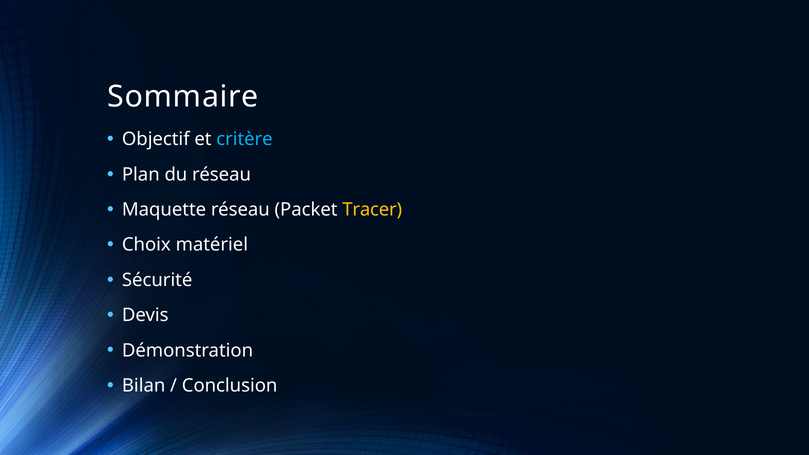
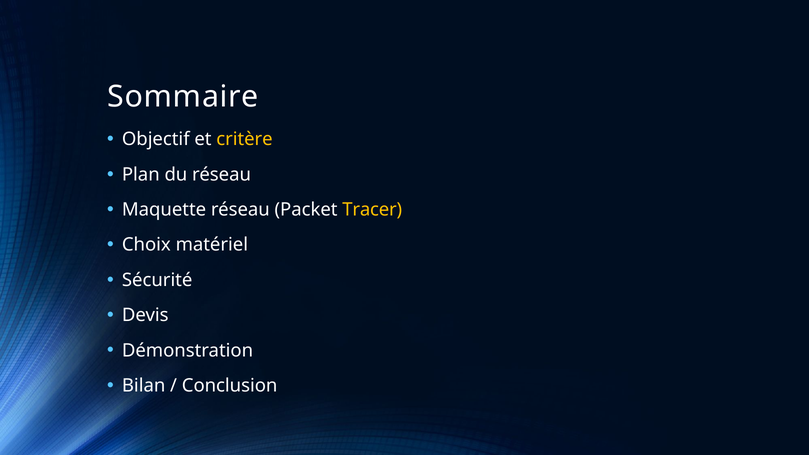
critère colour: light blue -> yellow
